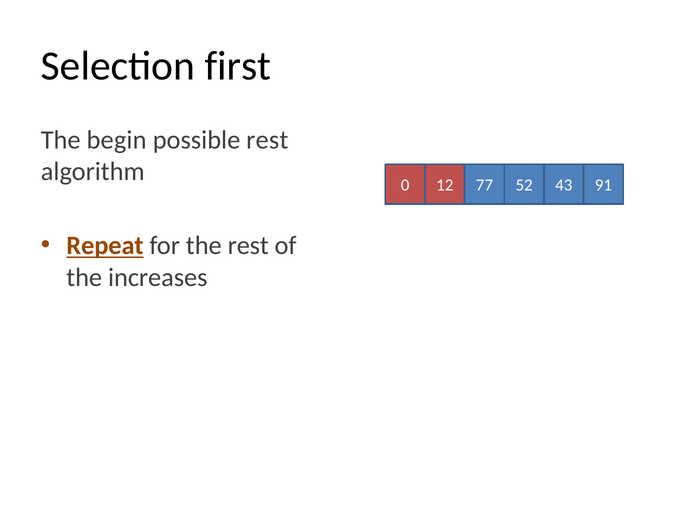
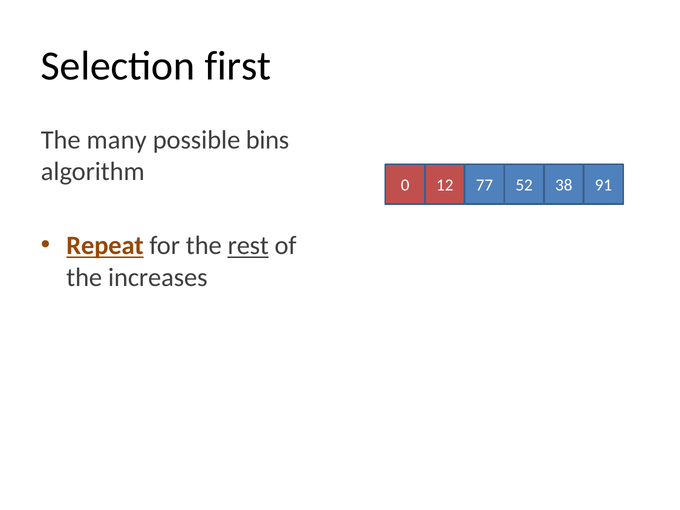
begin: begin -> many
possible rest: rest -> bins
43: 43 -> 38
rest at (248, 246) underline: none -> present
